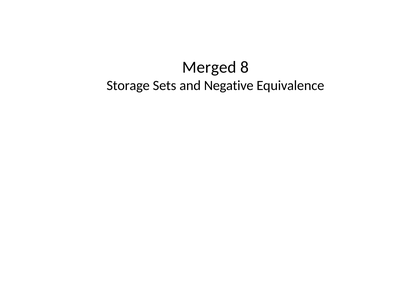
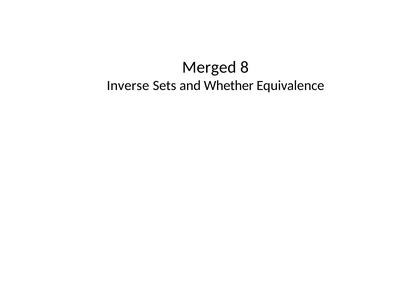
Storage: Storage -> Inverse
Negative: Negative -> Whether
